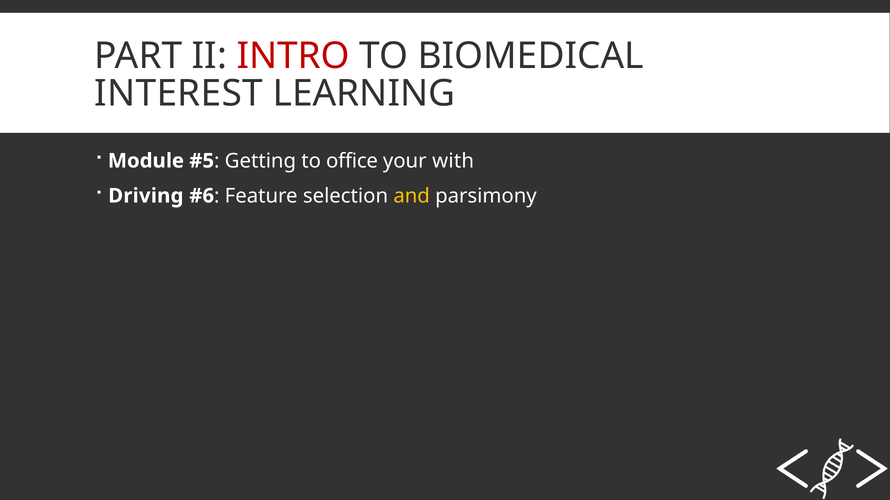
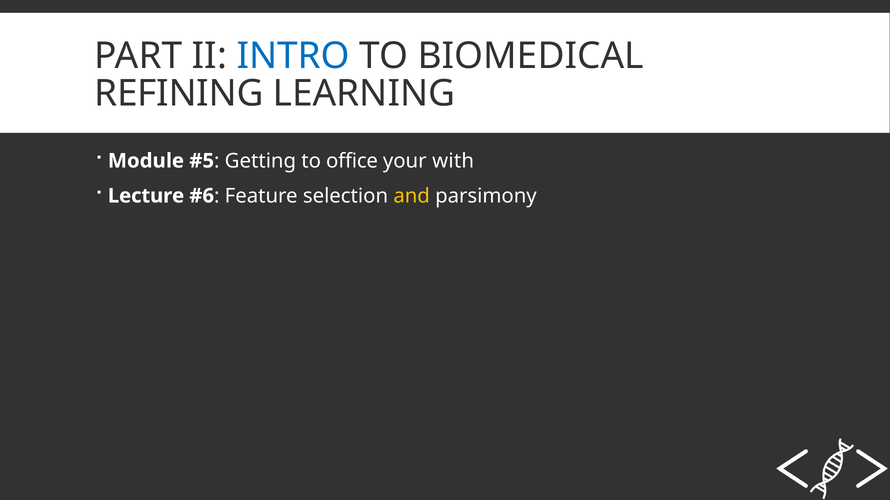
INTRO colour: red -> blue
INTEREST: INTEREST -> REFINING
Driving: Driving -> Lecture
